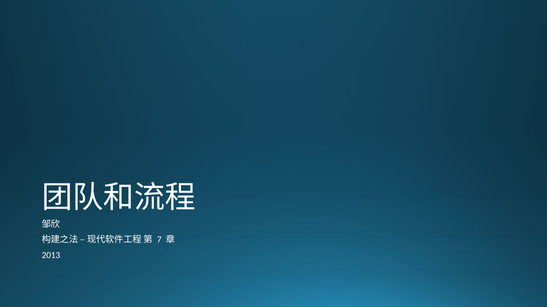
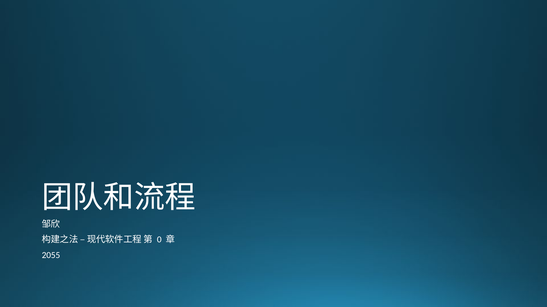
7: 7 -> 0
2013: 2013 -> 2055
